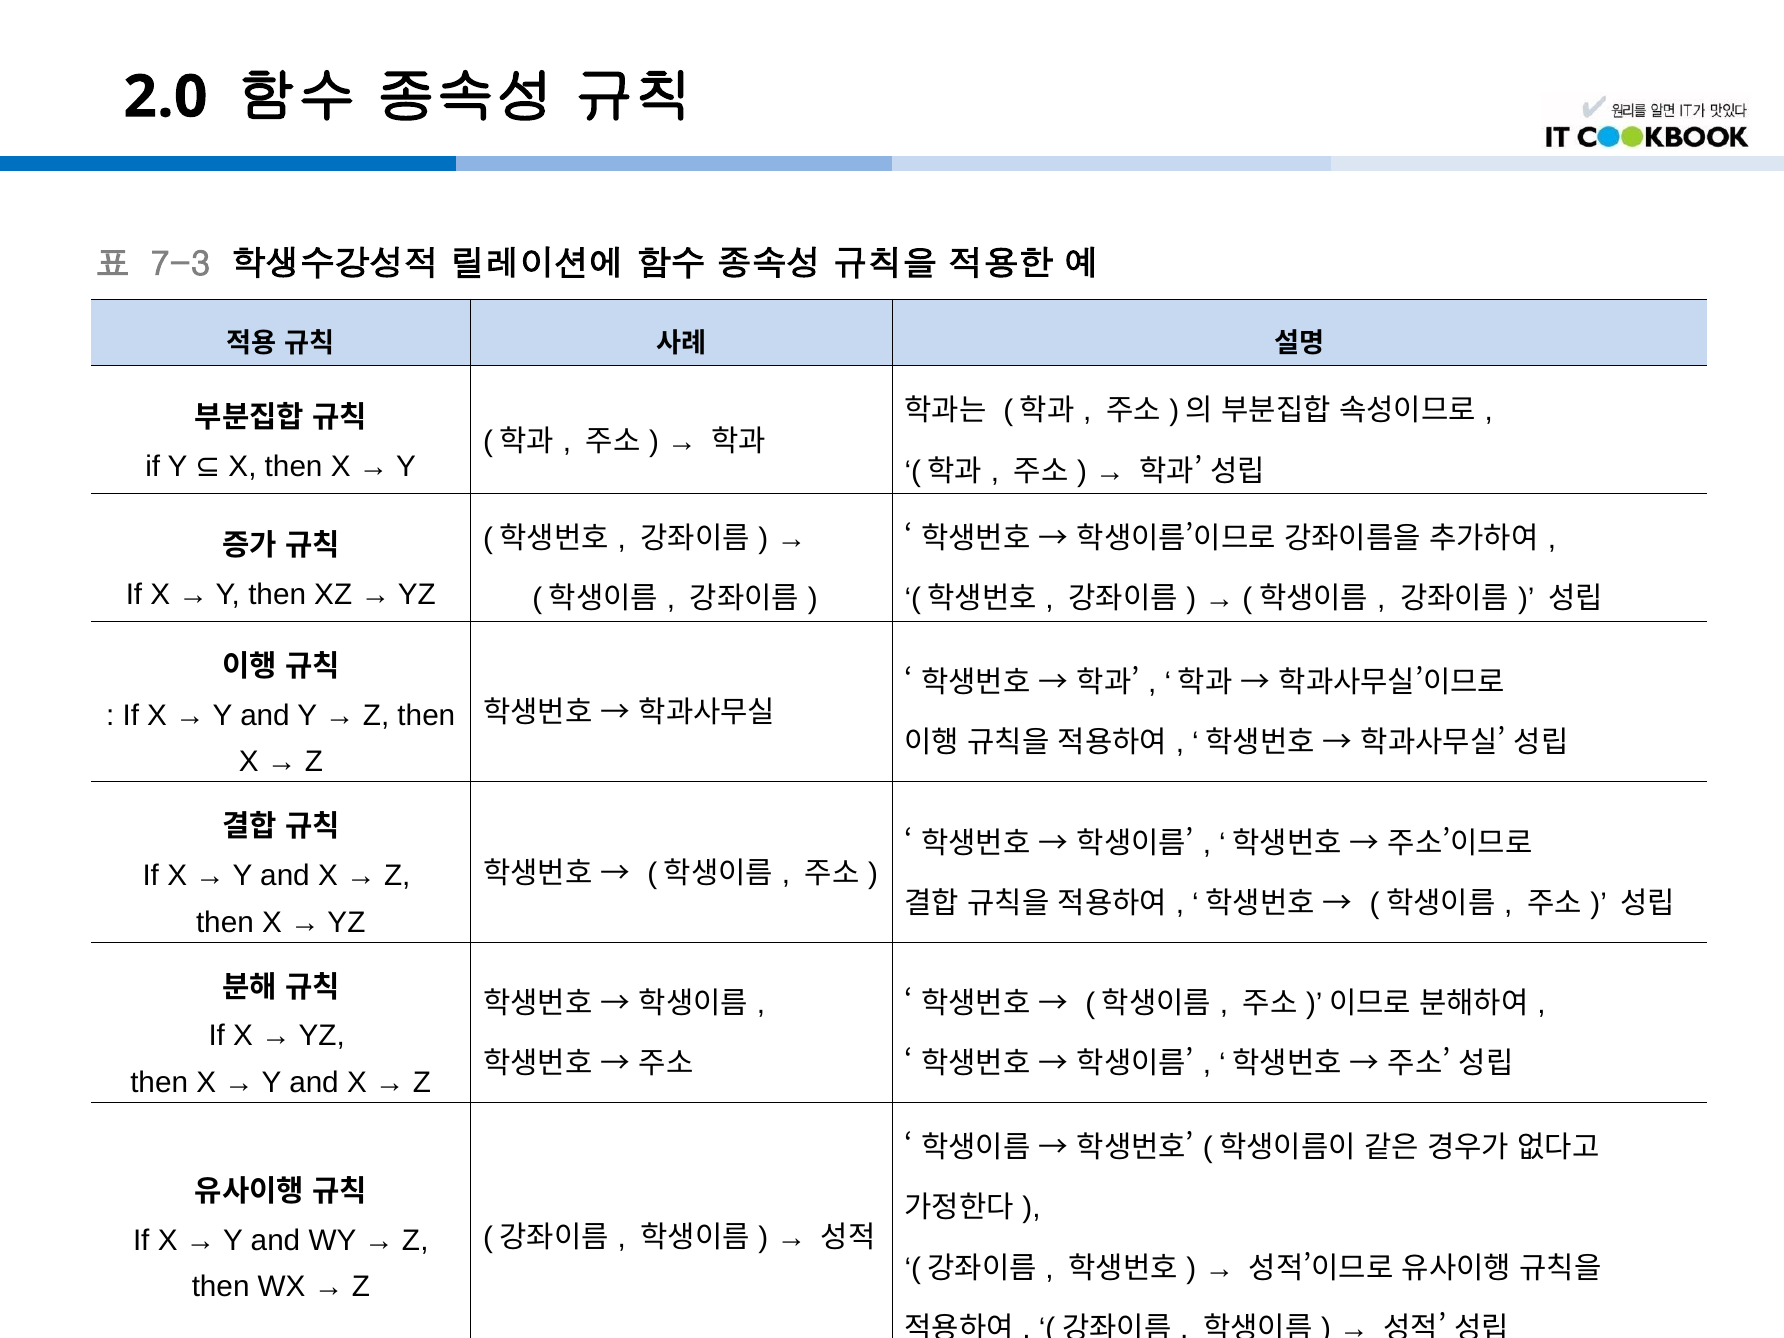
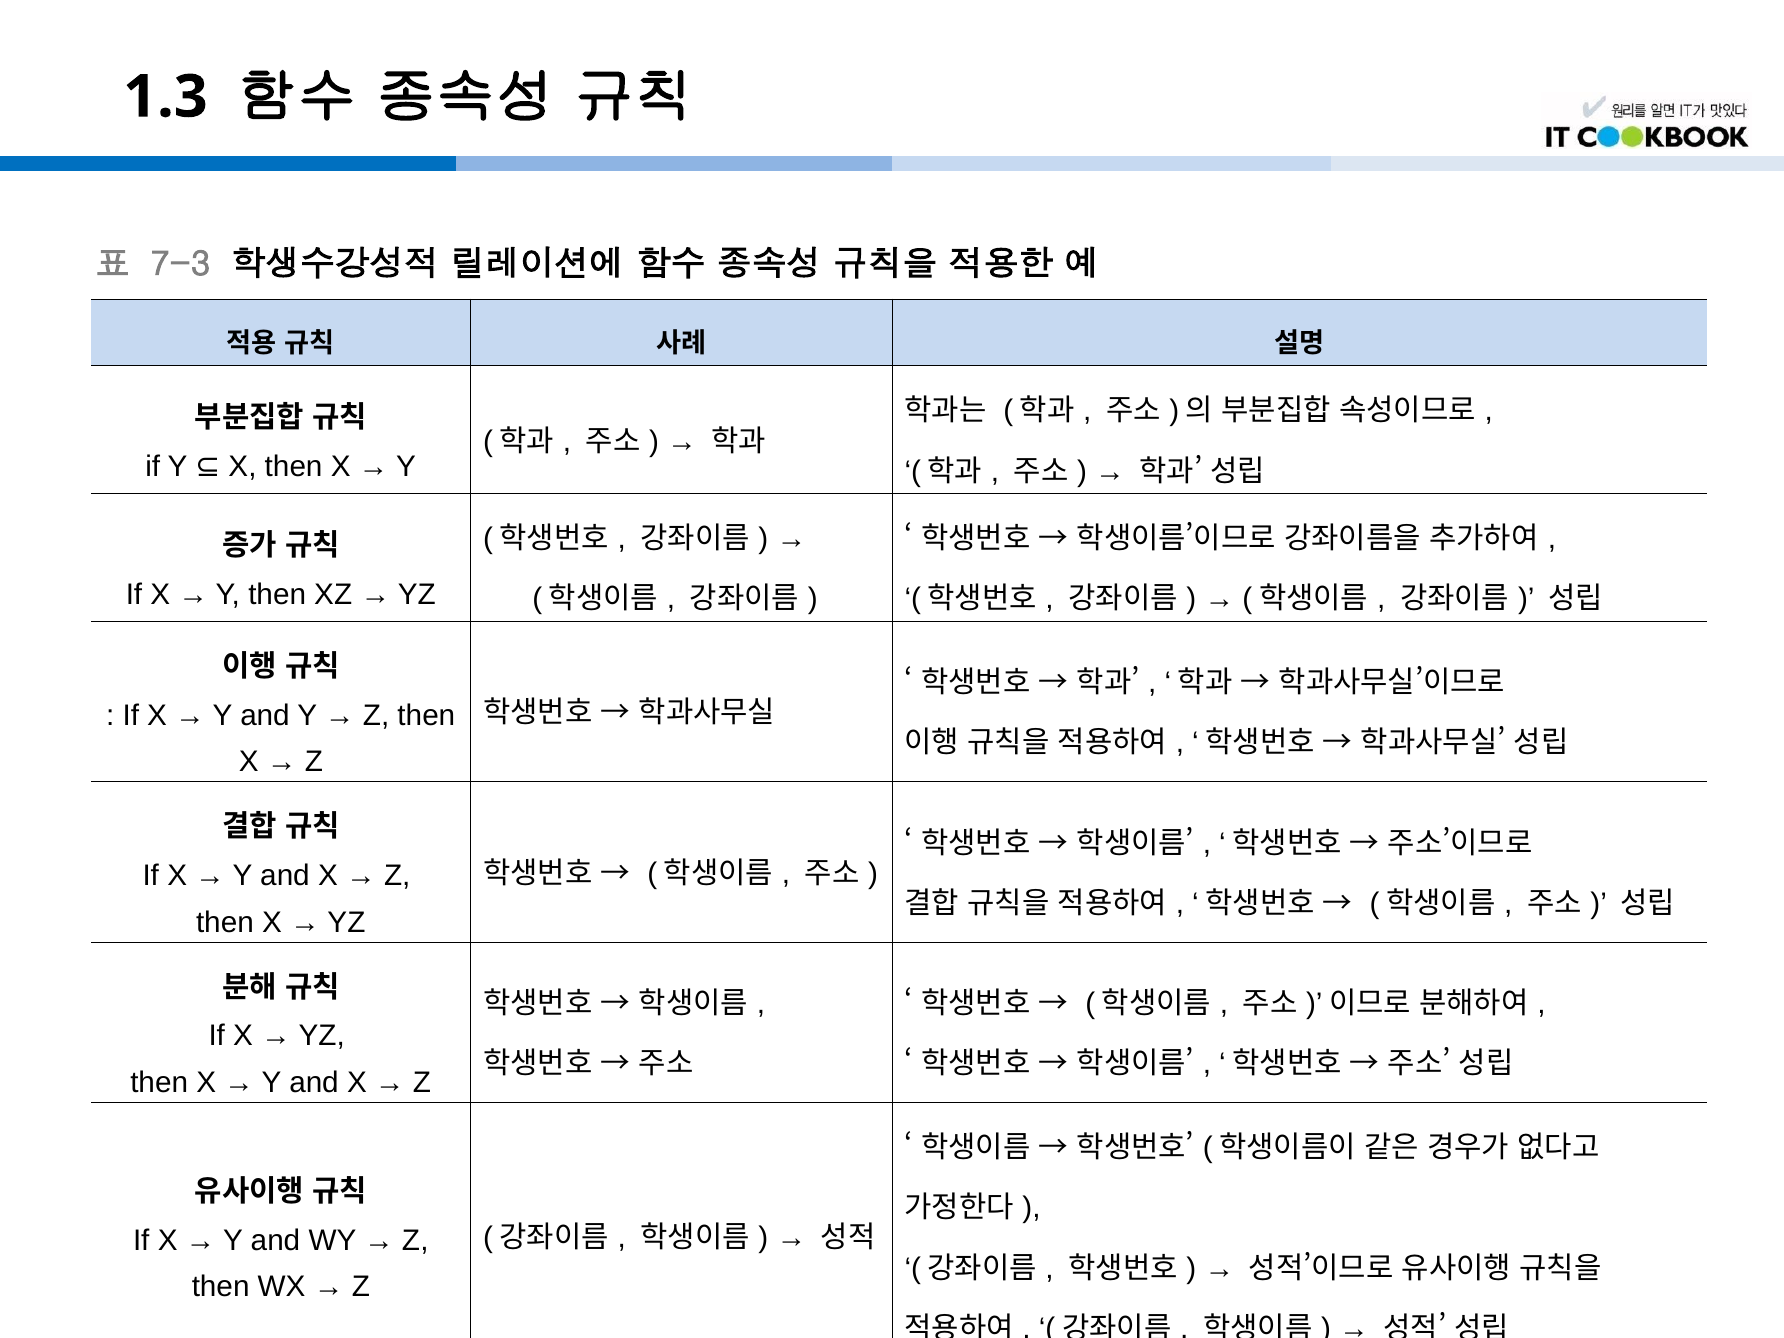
2.0: 2.0 -> 1.3
